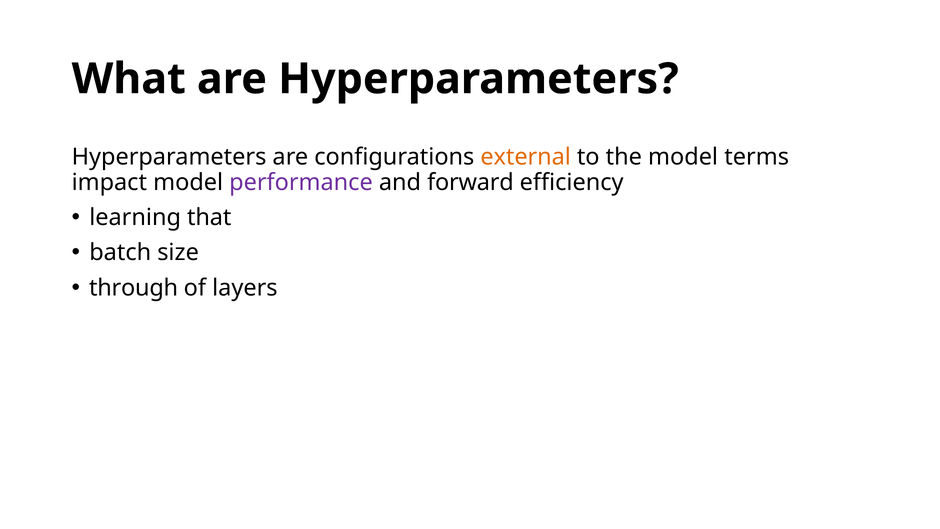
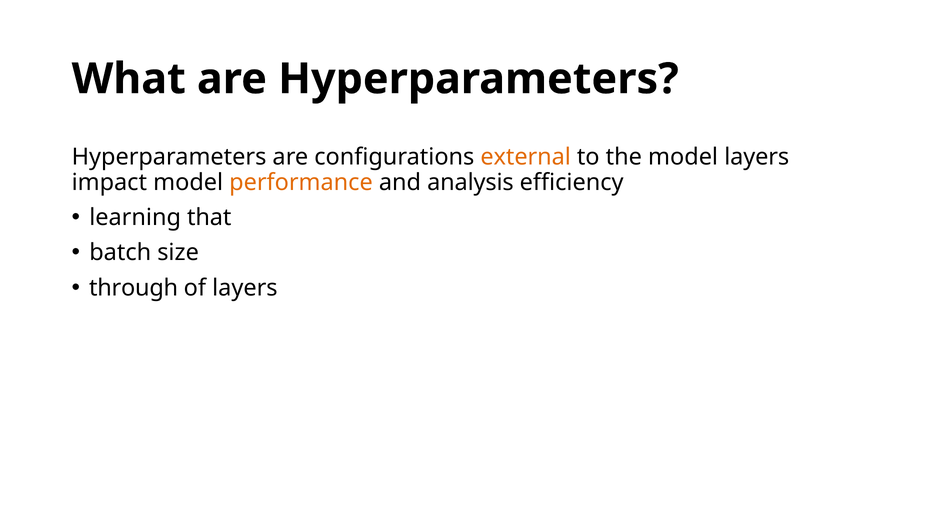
model terms: terms -> layers
performance colour: purple -> orange
forward: forward -> analysis
